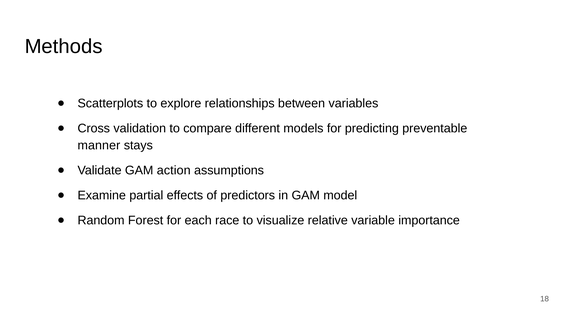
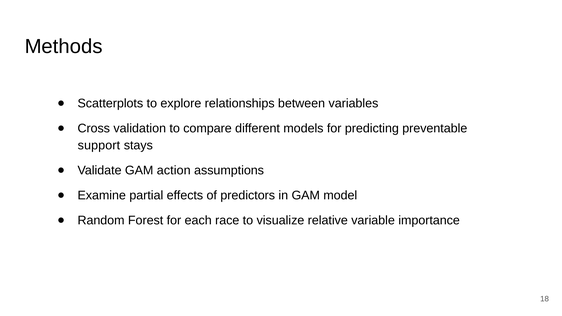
manner: manner -> support
